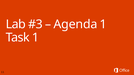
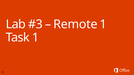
Agenda: Agenda -> Remote
